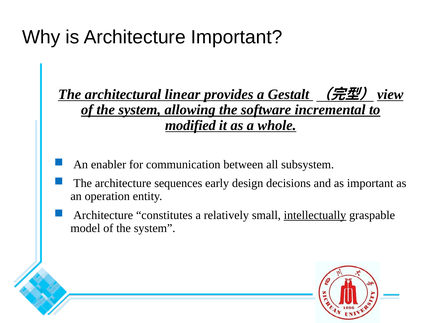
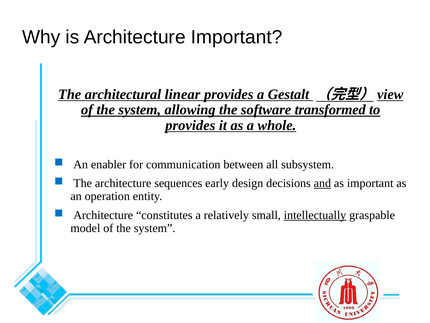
incremental: incremental -> transformed
modified at (190, 125): modified -> provides
and underline: none -> present
